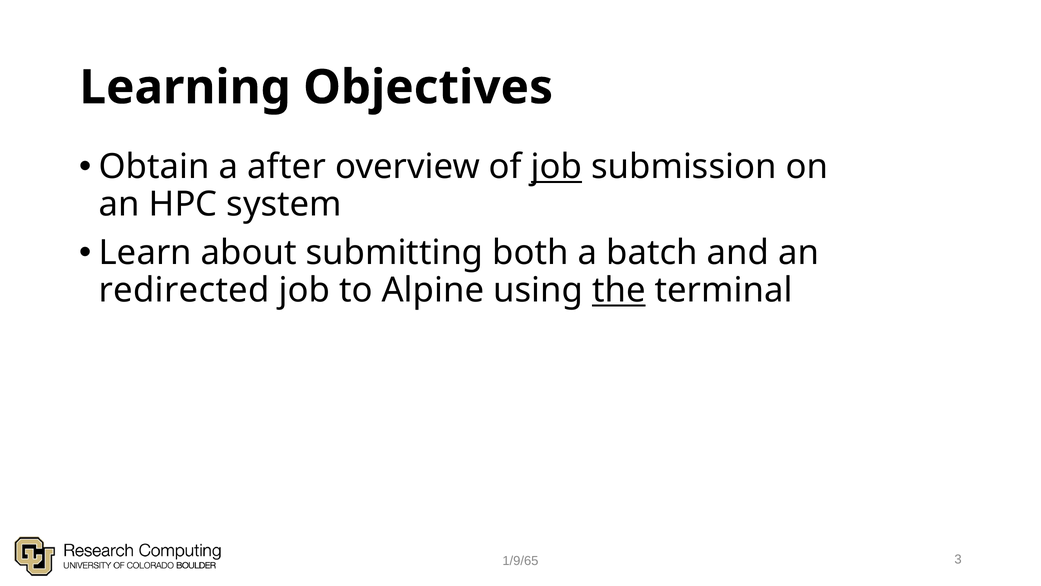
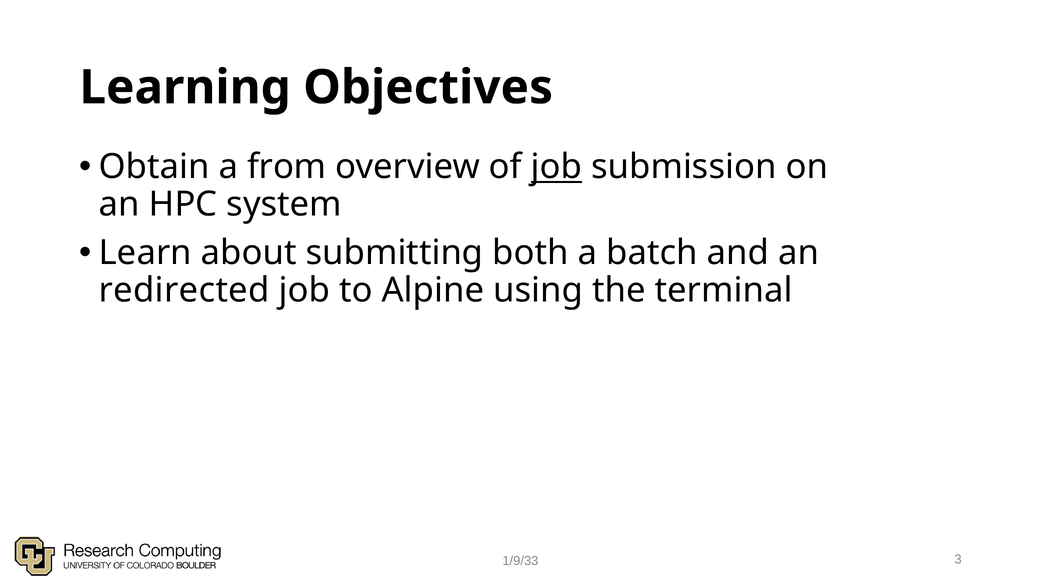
after: after -> from
the underline: present -> none
1/9/65: 1/9/65 -> 1/9/33
